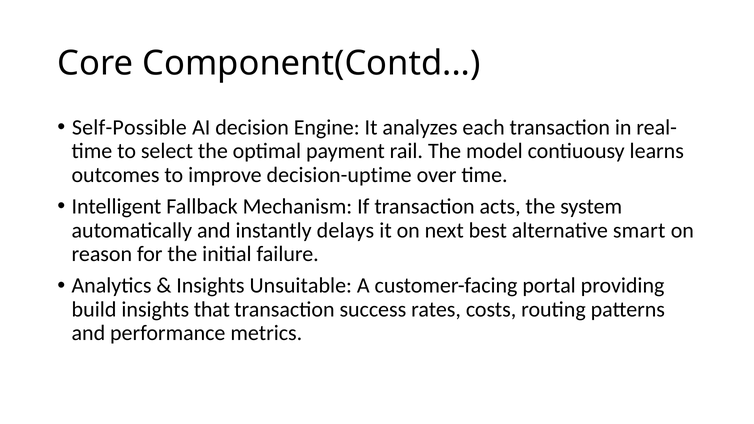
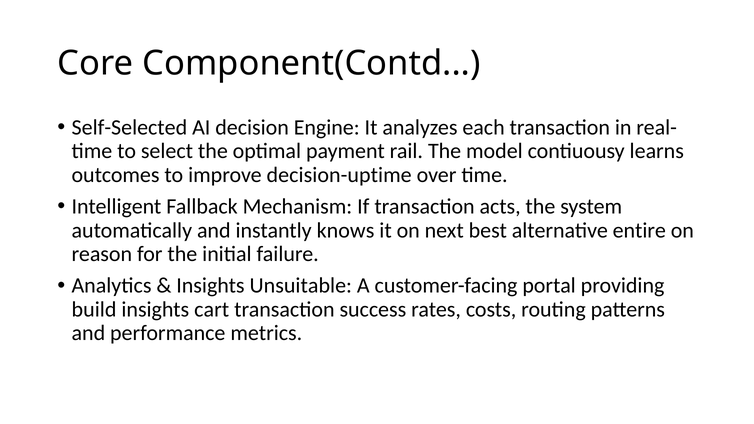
Self-Possible: Self-Possible -> Self-Selected
delays: delays -> knows
smart: smart -> entire
that: that -> cart
